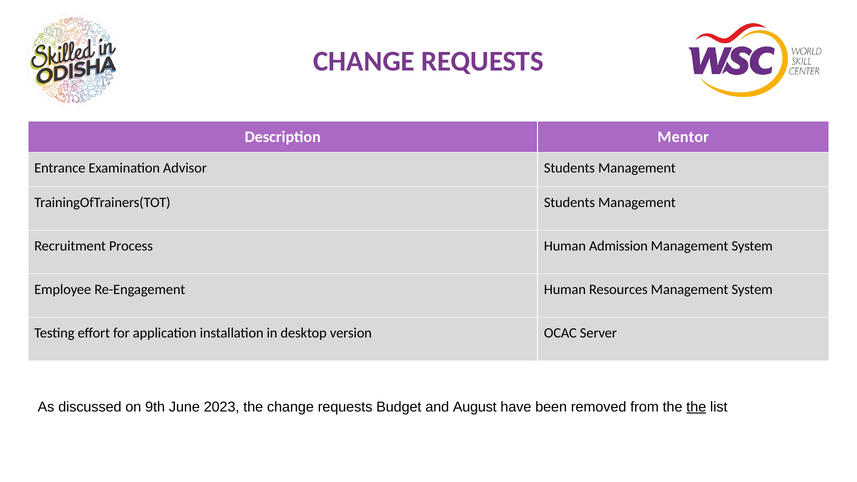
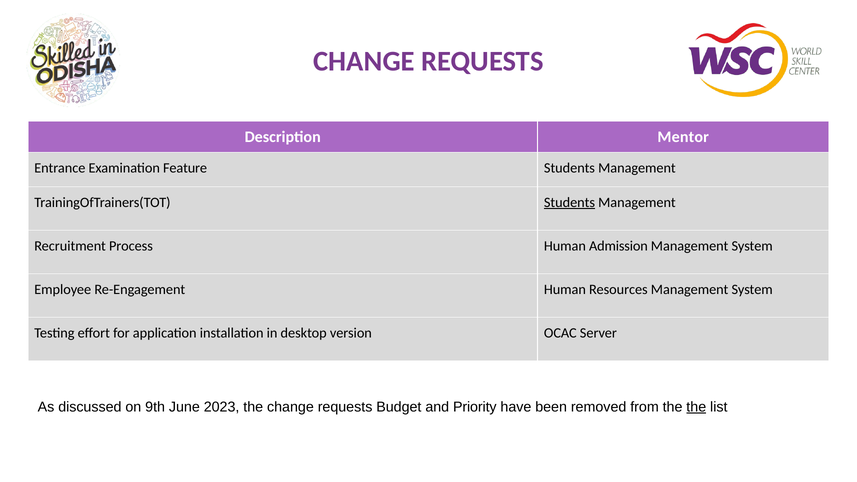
Advisor: Advisor -> Feature
Students at (569, 202) underline: none -> present
August: August -> Priority
